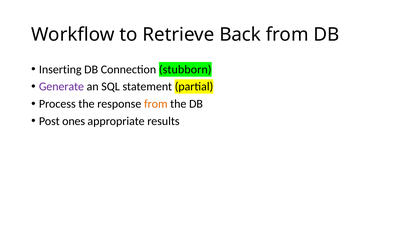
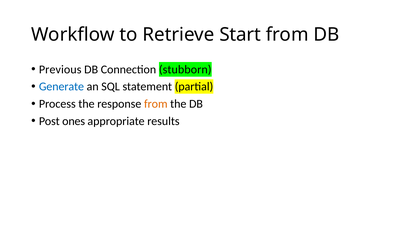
Back: Back -> Start
Inserting: Inserting -> Previous
Generate colour: purple -> blue
